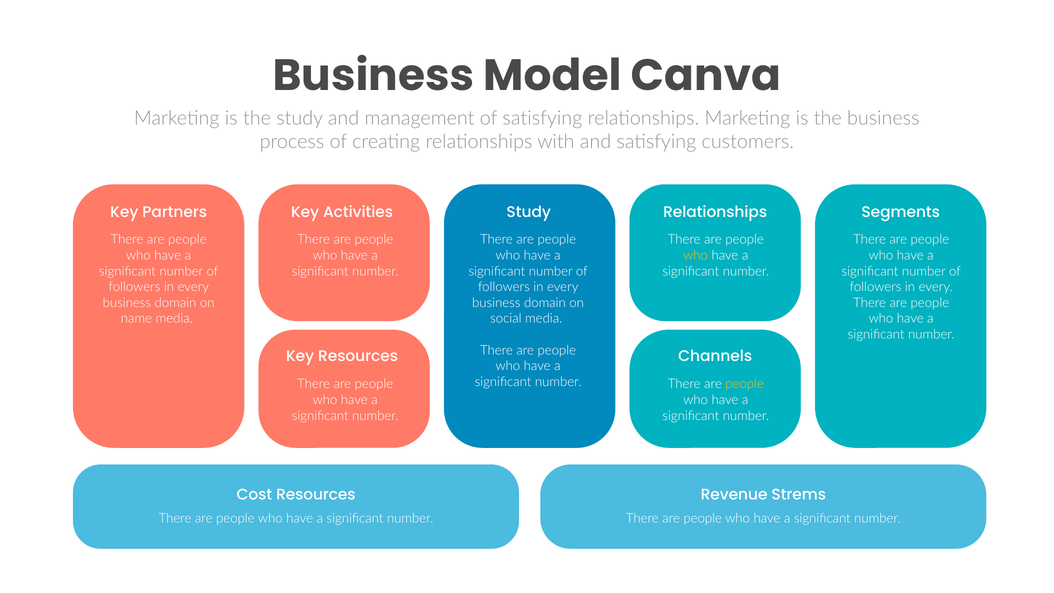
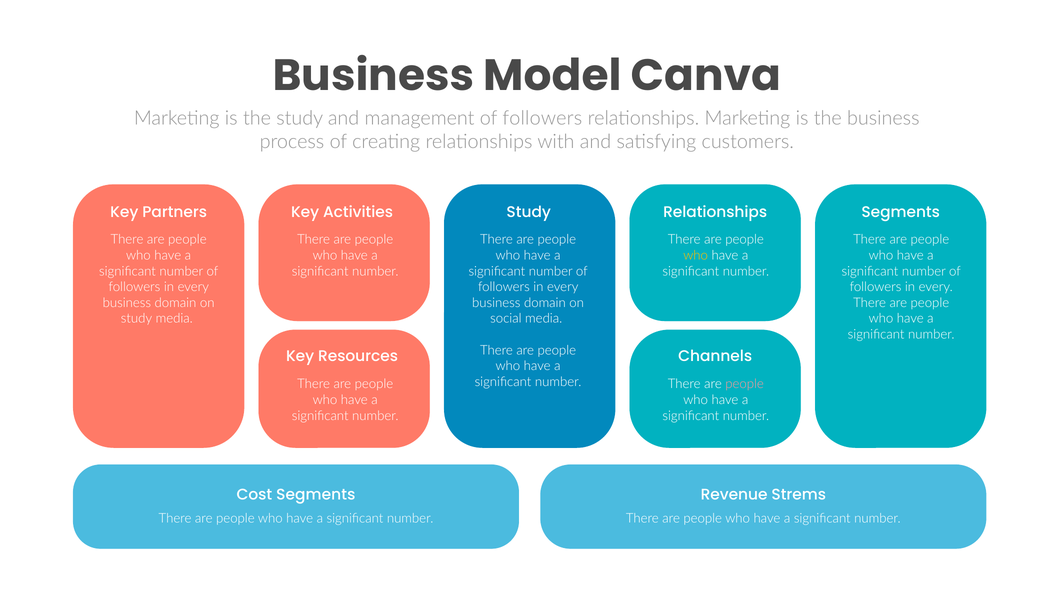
management of satisfying: satisfying -> followers
name at (136, 319): name -> study
people at (745, 384) colour: yellow -> pink
Cost Resources: Resources -> Segments
